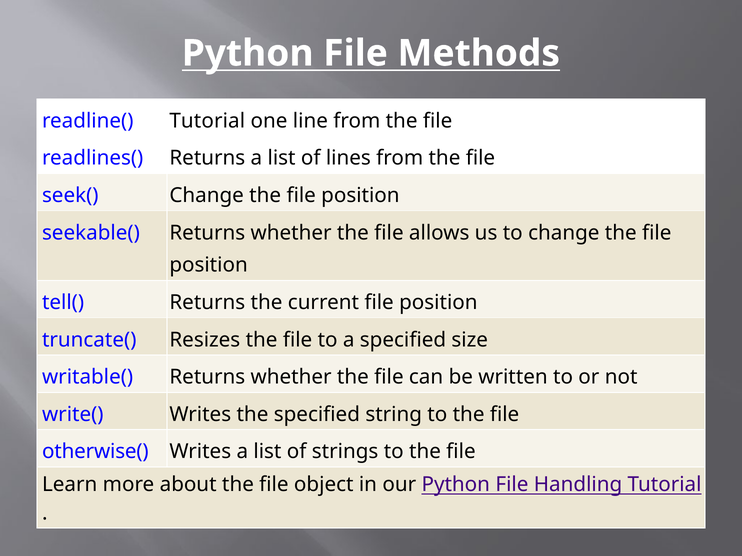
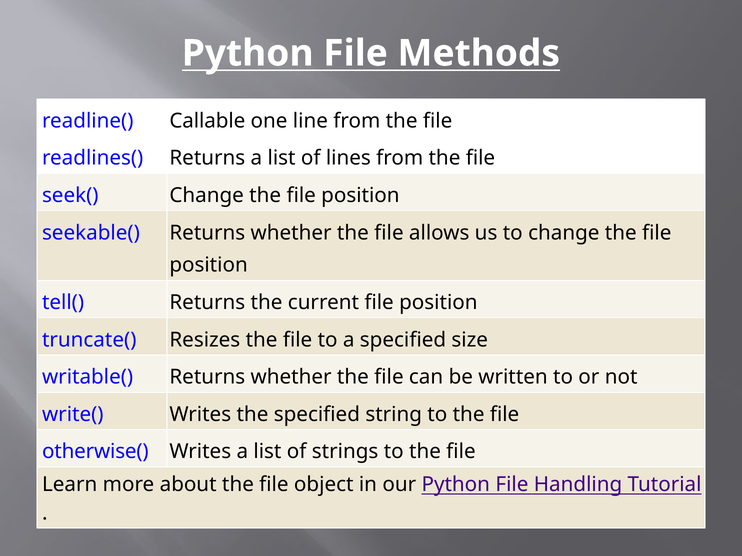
readline( Tutorial: Tutorial -> Callable
